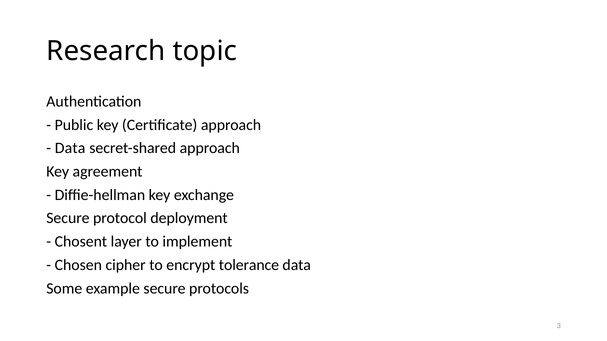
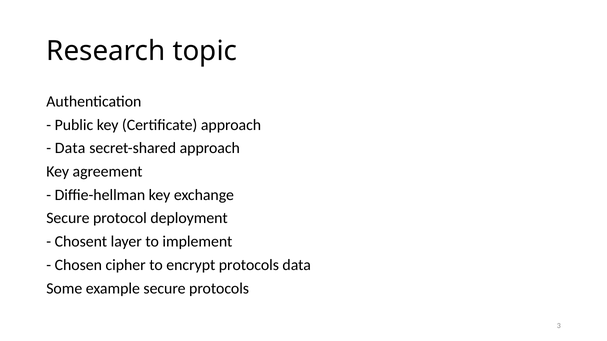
encrypt tolerance: tolerance -> protocols
